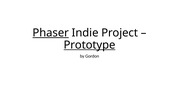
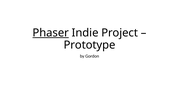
Prototype underline: present -> none
